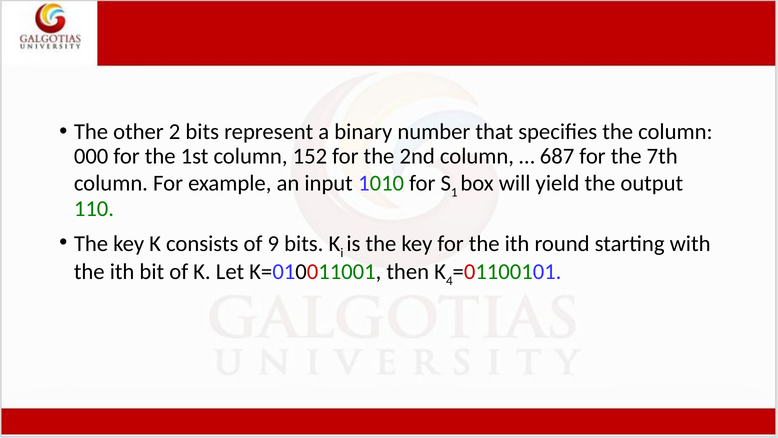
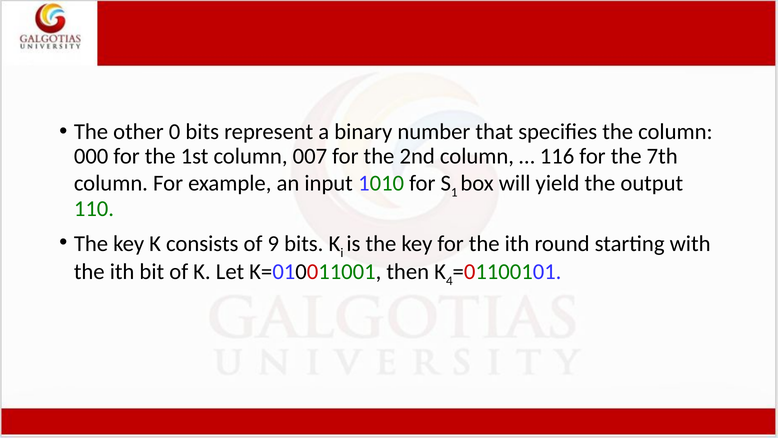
2: 2 -> 0
152: 152 -> 007
687: 687 -> 116
